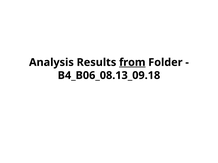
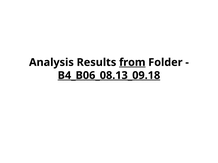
B4_B06_08.13_09.18 underline: none -> present
